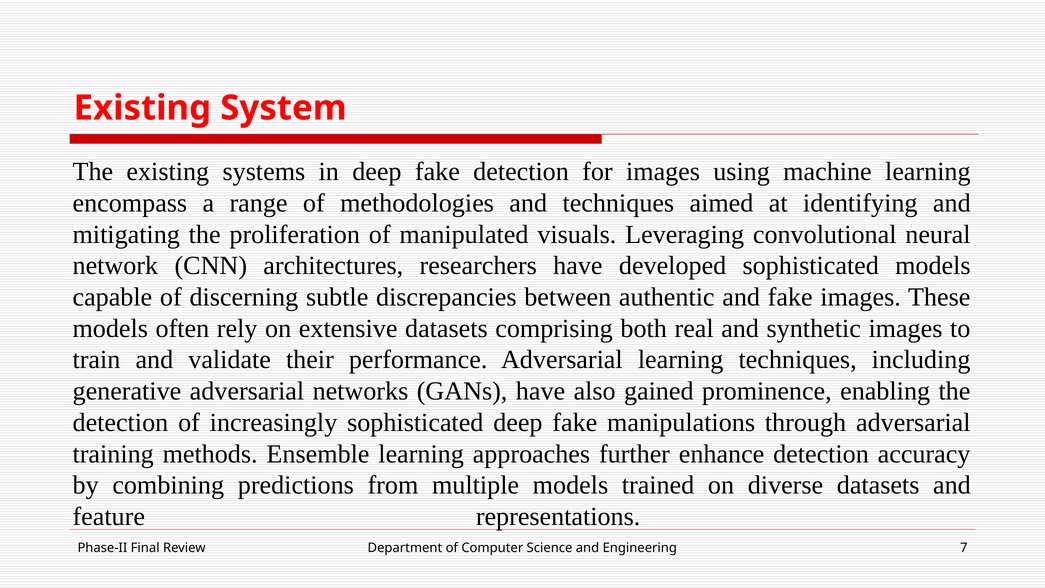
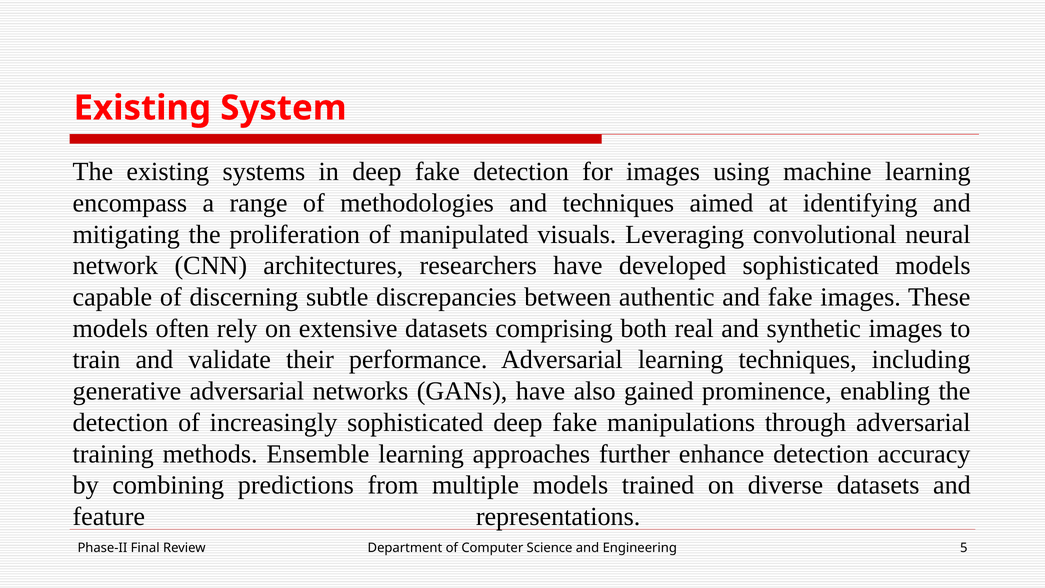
7: 7 -> 5
